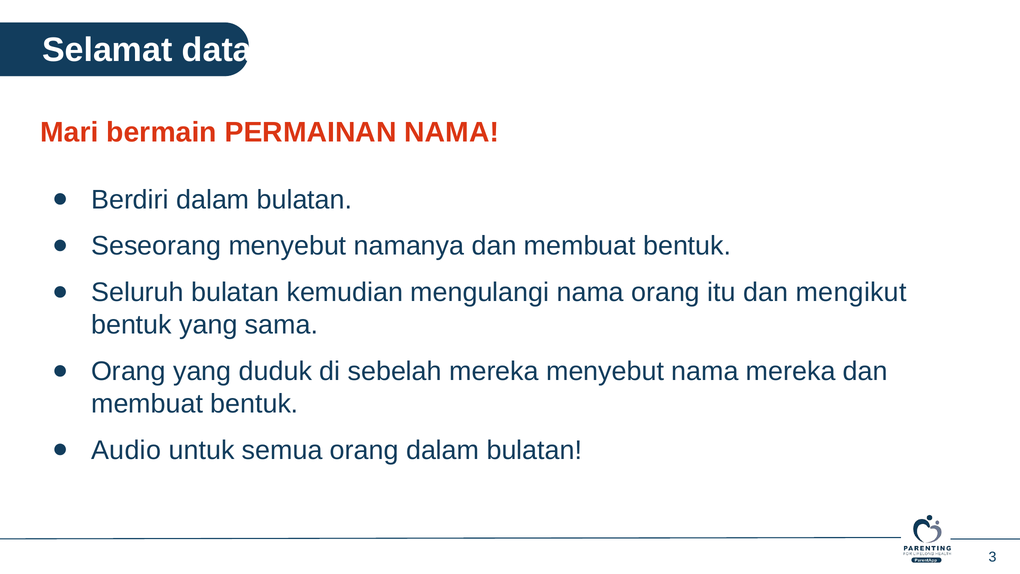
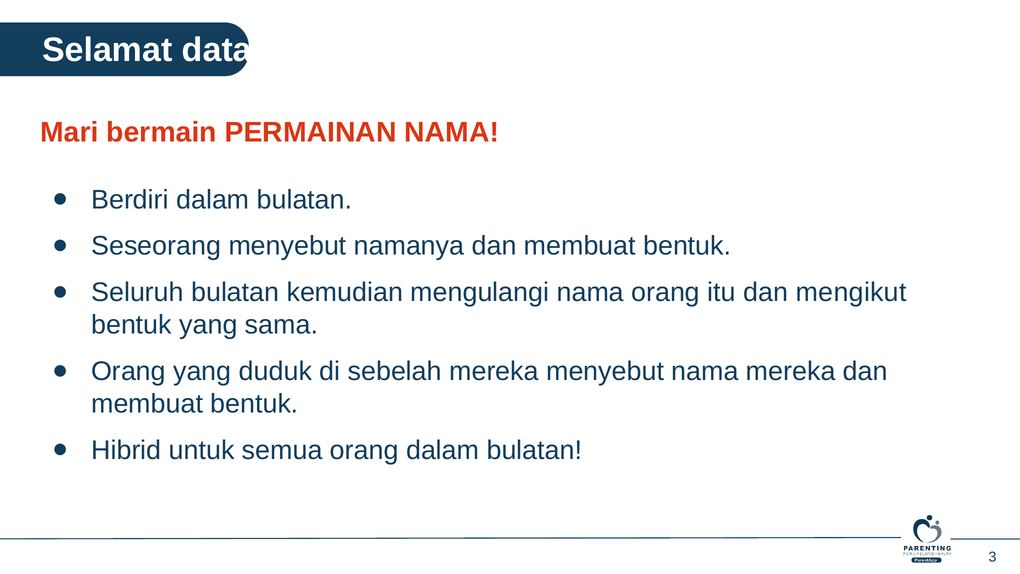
Audio: Audio -> Hibrid
